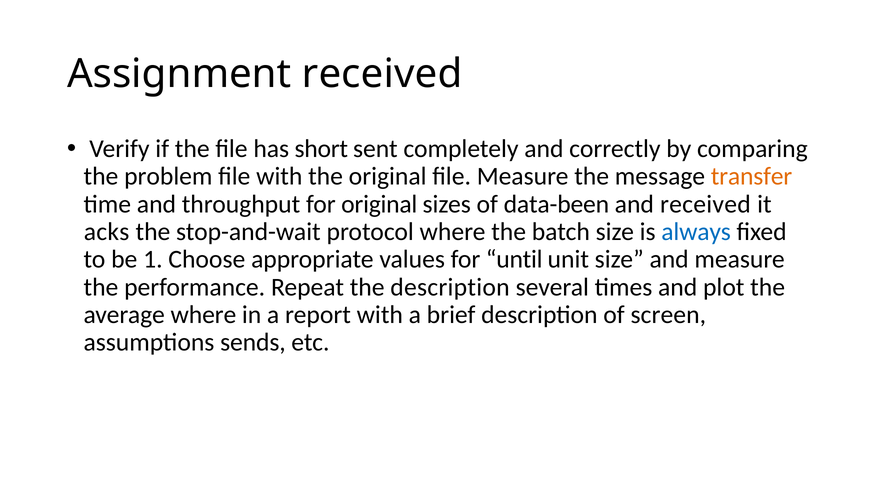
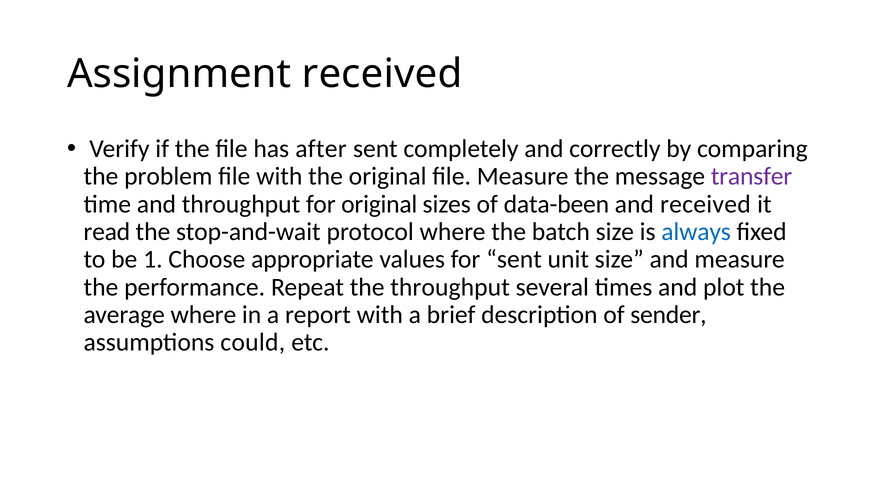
short: short -> after
transfer colour: orange -> purple
acks: acks -> read
for until: until -> sent
the description: description -> throughput
screen: screen -> sender
sends: sends -> could
